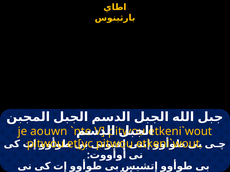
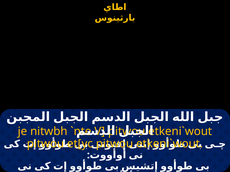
aouwn: aouwn -> nitwbh
